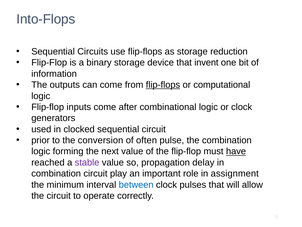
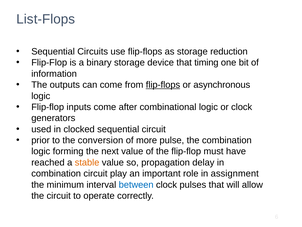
Into-Flops: Into-Flops -> List-Flops
invent: invent -> timing
computational: computational -> asynchronous
often: often -> more
have underline: present -> none
stable colour: purple -> orange
